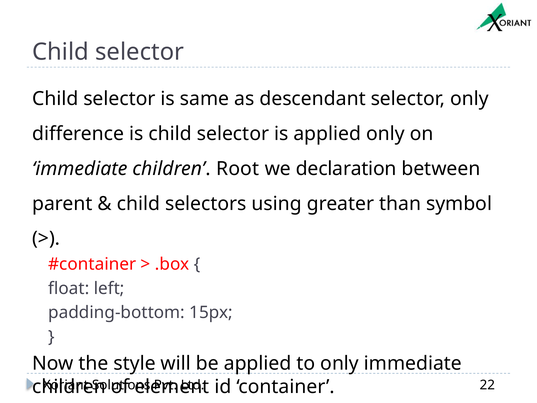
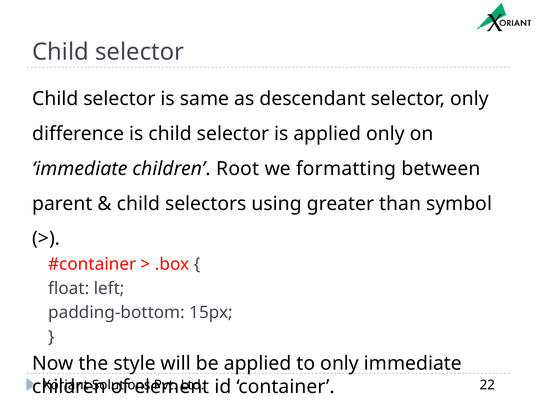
declaration: declaration -> formatting
